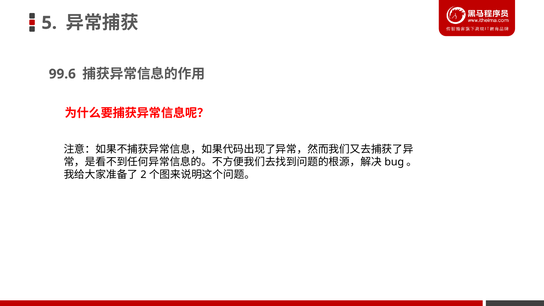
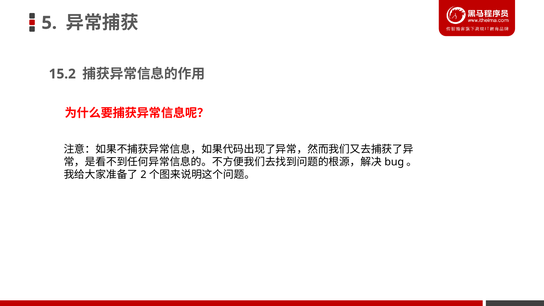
99.6: 99.6 -> 15.2
